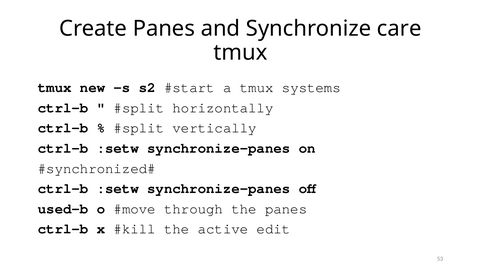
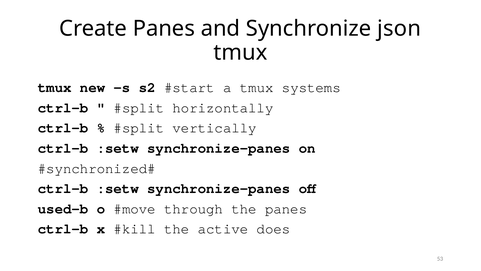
care: care -> json
edit: edit -> does
